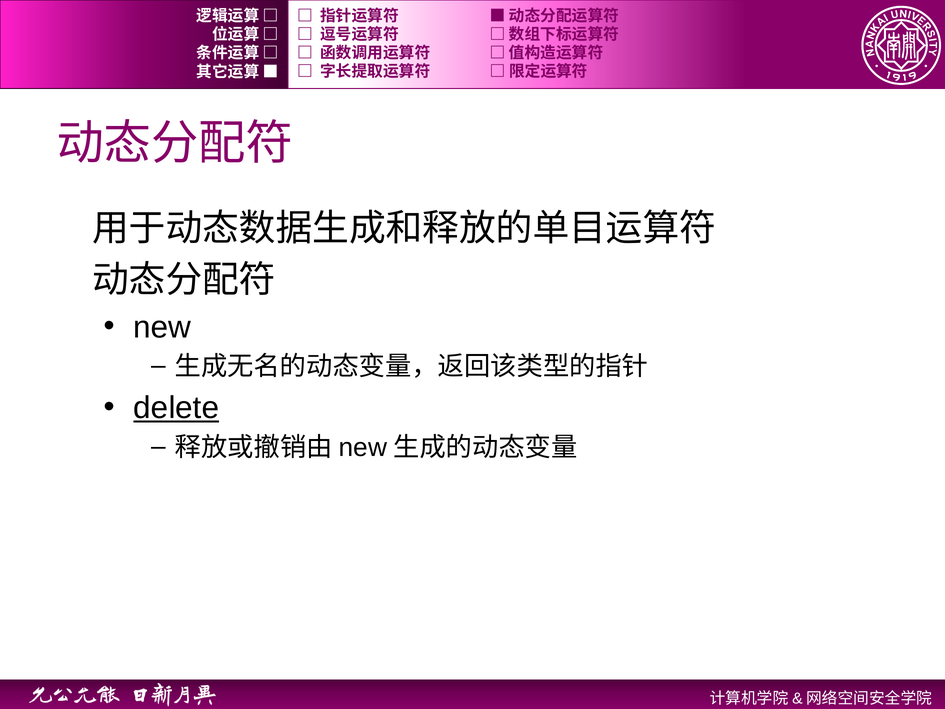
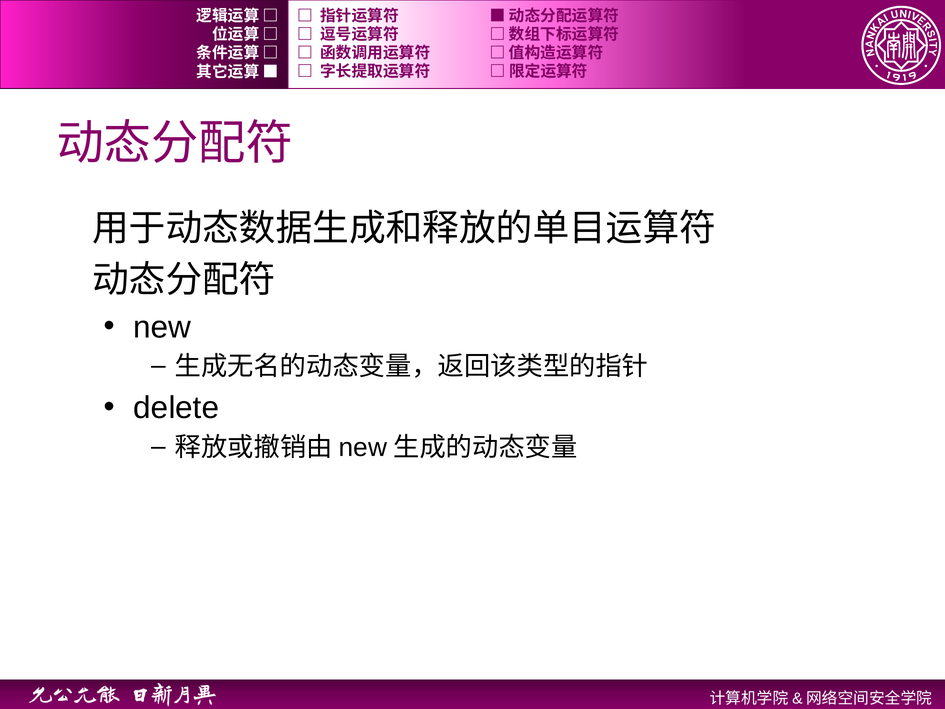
delete underline: present -> none
